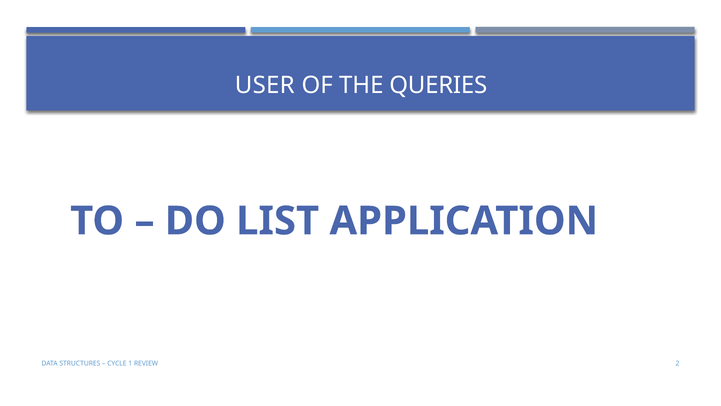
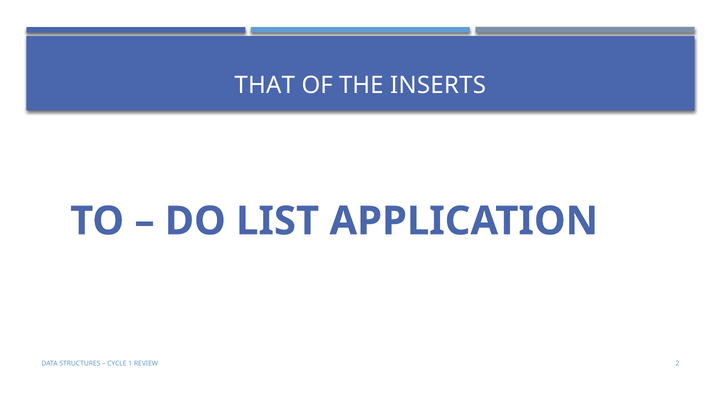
USER: USER -> THAT
QUERIES: QUERIES -> INSERTS
